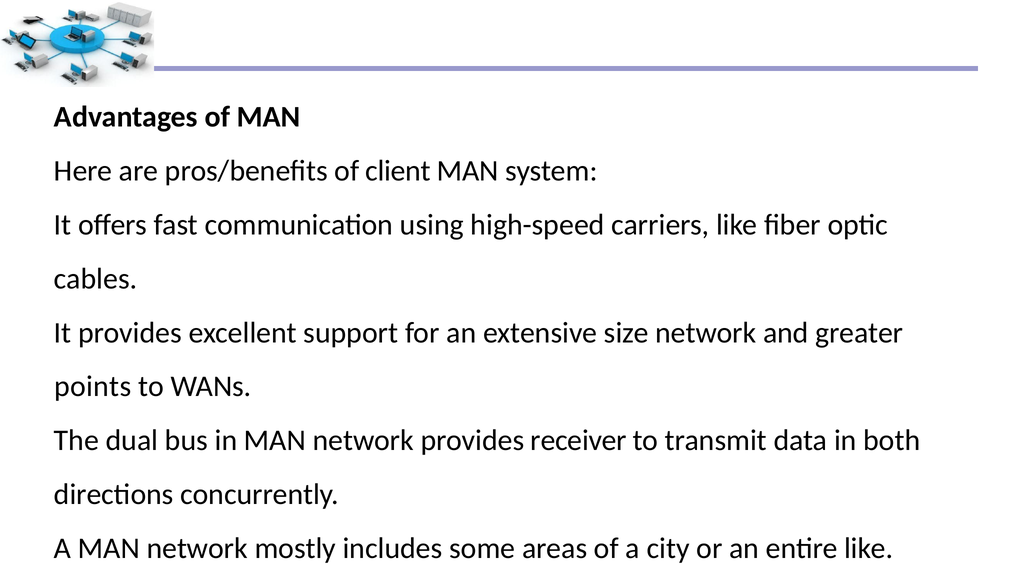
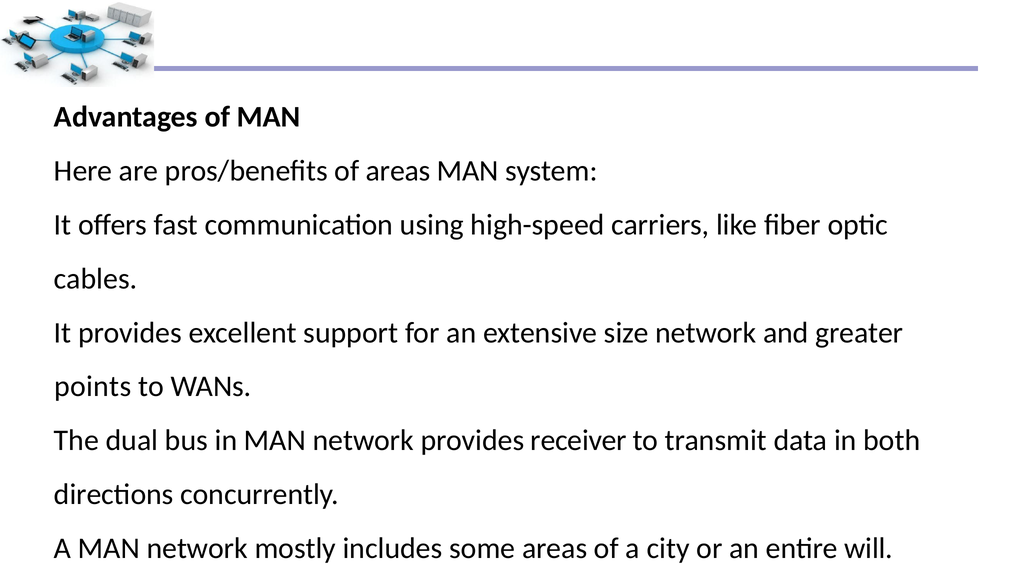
of client: client -> areas
entire like: like -> will
